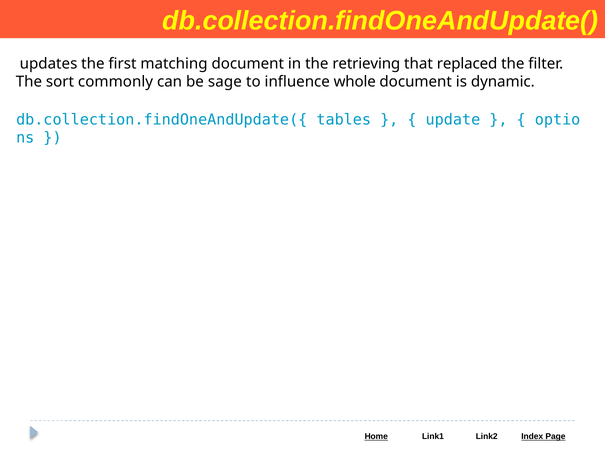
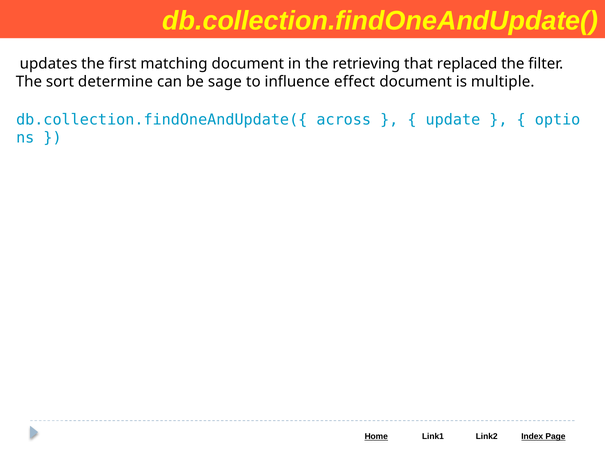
commonly: commonly -> determine
whole: whole -> effect
dynamic: dynamic -> multiple
tables: tables -> across
